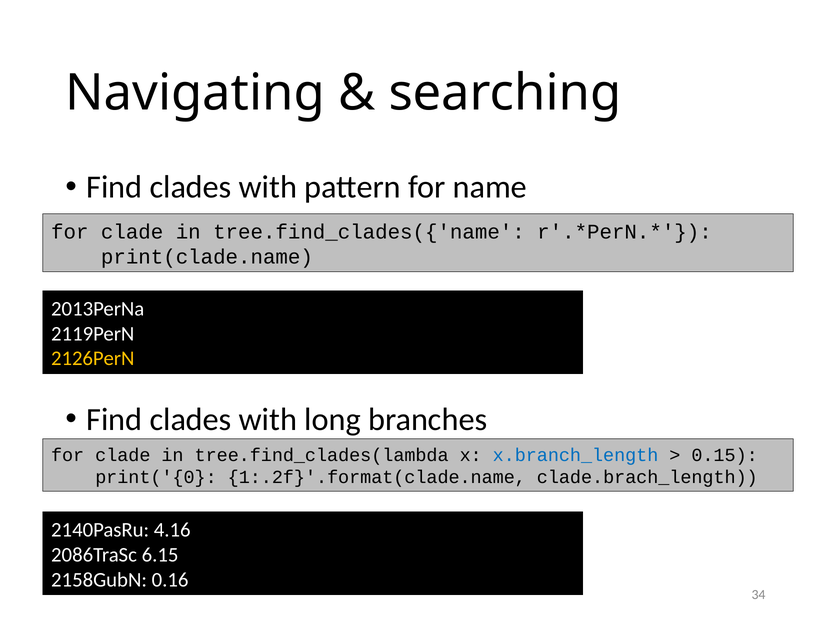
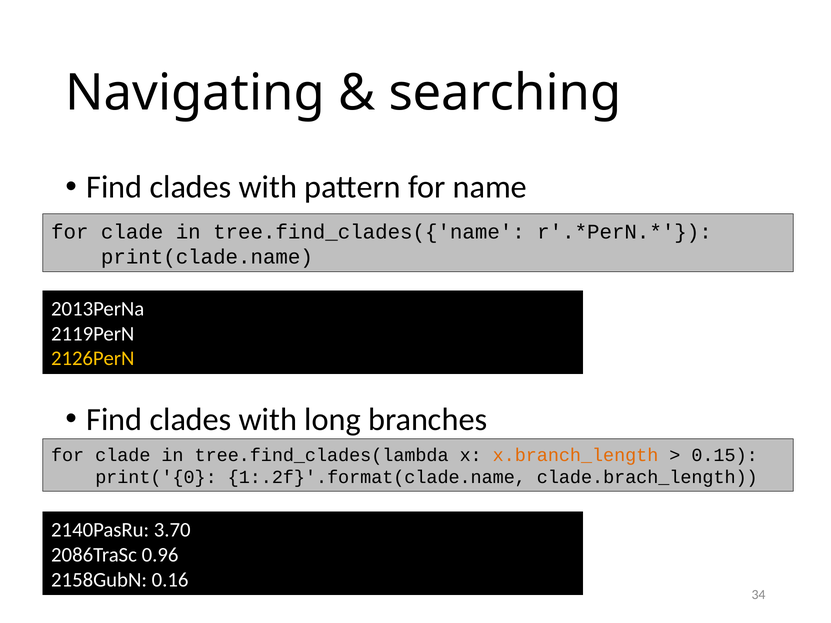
x.branch_length colour: blue -> orange
4.16: 4.16 -> 3.70
6.15: 6.15 -> 0.96
